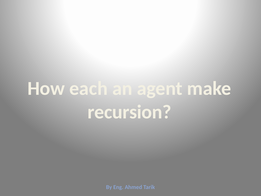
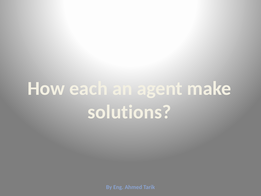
recursion: recursion -> solutions
